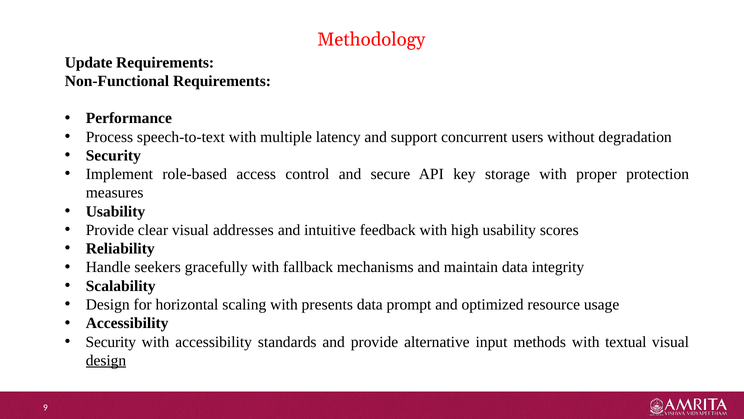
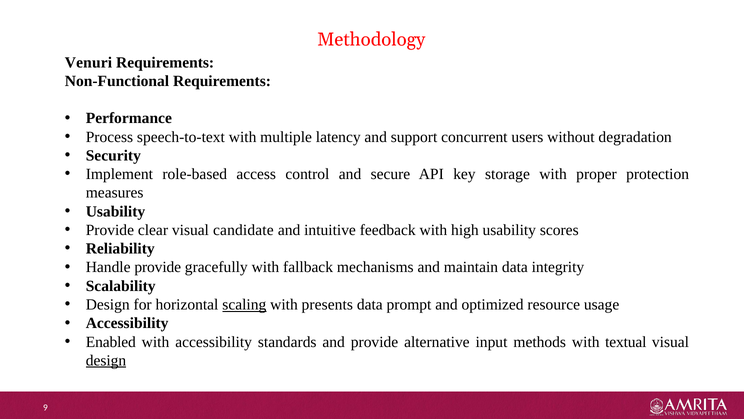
Update: Update -> Venuri
addresses: addresses -> candidate
Handle seekers: seekers -> provide
scaling underline: none -> present
Security at (111, 341): Security -> Enabled
